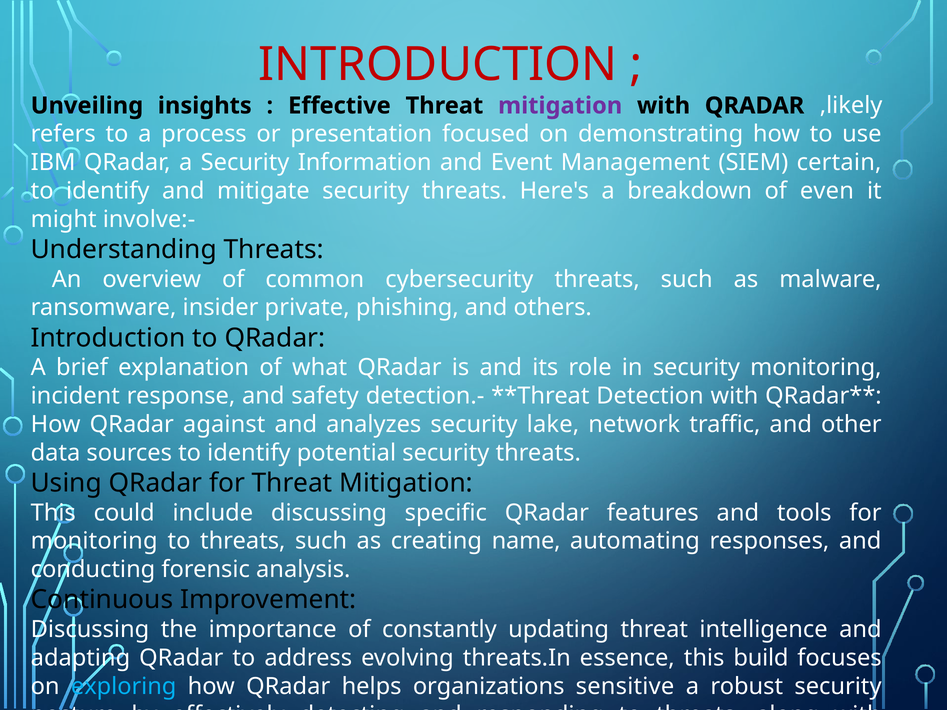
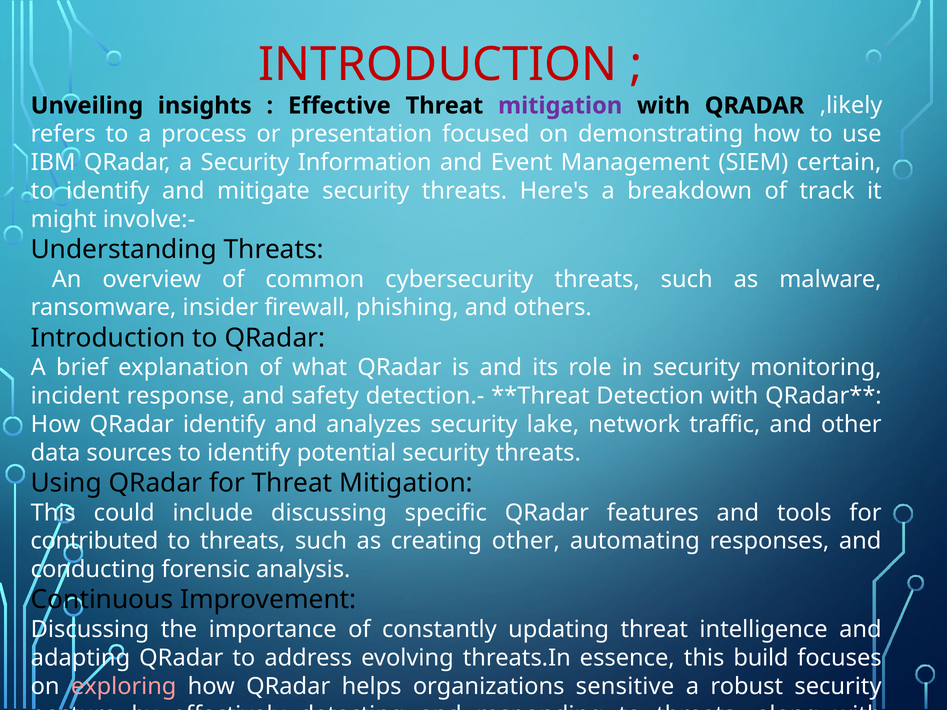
even: even -> track
private: private -> firewall
QRadar against: against -> identify
monitoring at (94, 541): monitoring -> contributed
creating name: name -> other
exploring colour: light blue -> pink
